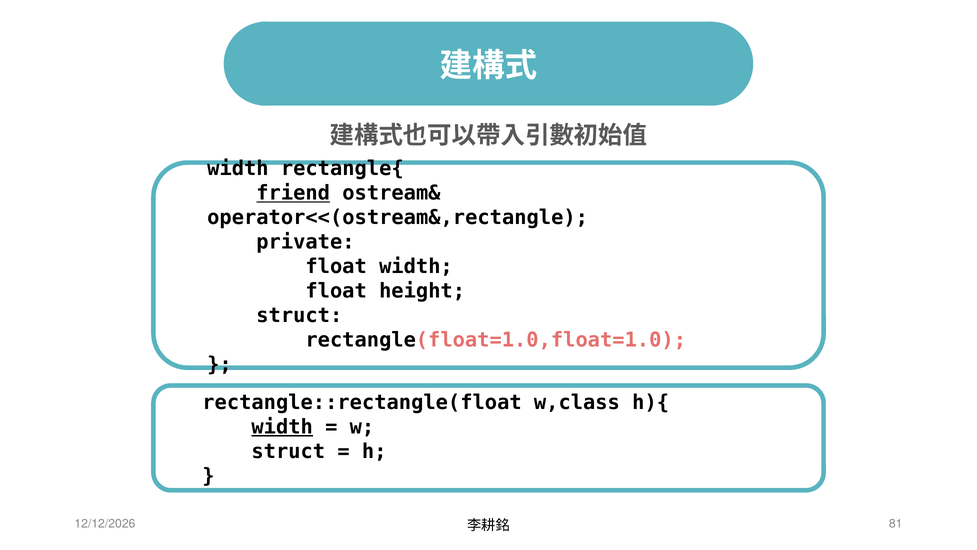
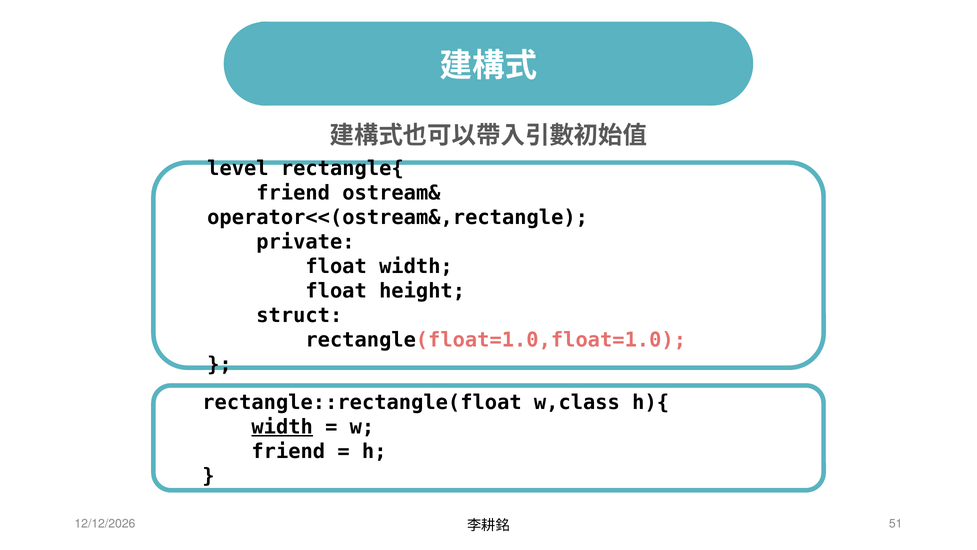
width at (238, 169): width -> level
friend at (293, 193) underline: present -> none
struct at (288, 451): struct -> friend
81: 81 -> 51
